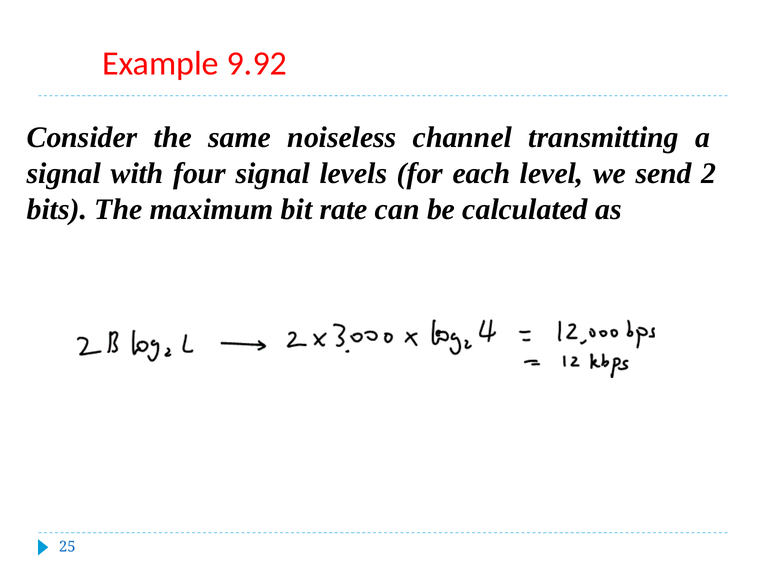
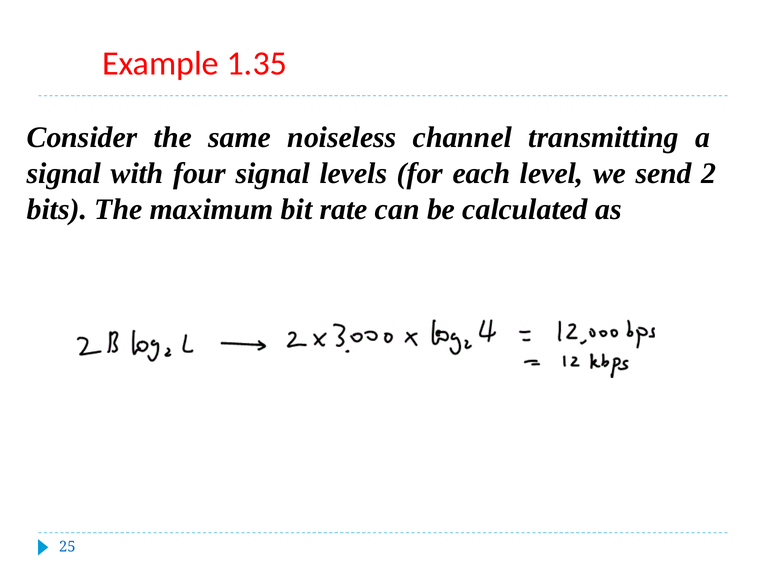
9.92: 9.92 -> 1.35
